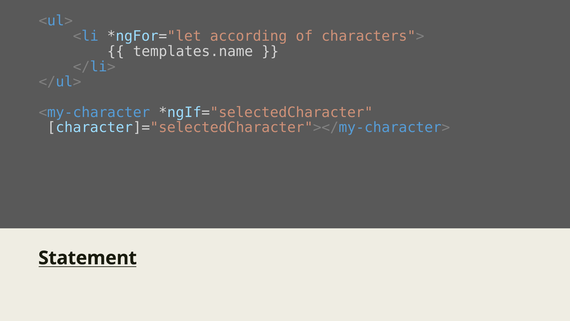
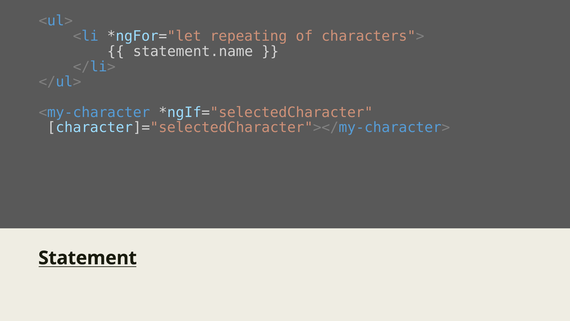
according: according -> repeating
templates.name: templates.name -> statement.name
